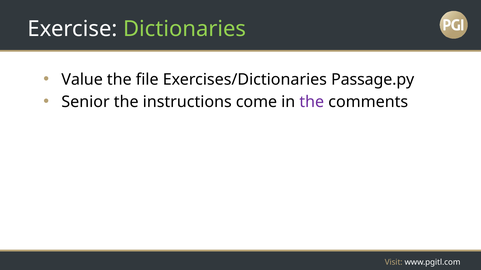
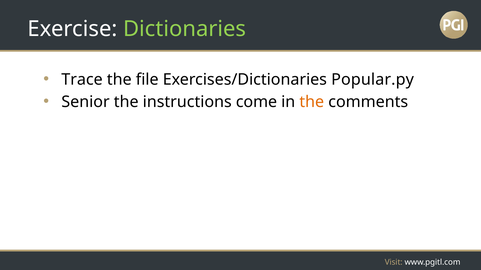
Value: Value -> Trace
Passage.py: Passage.py -> Popular.py
the at (312, 102) colour: purple -> orange
